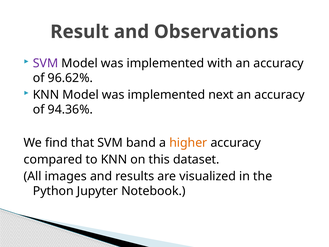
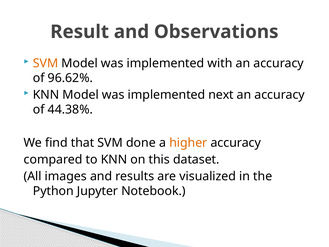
SVM at (46, 63) colour: purple -> orange
94.36%: 94.36% -> 44.38%
band: band -> done
